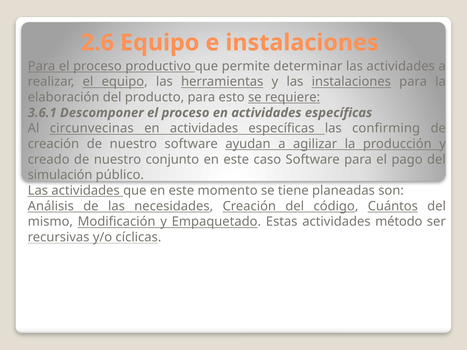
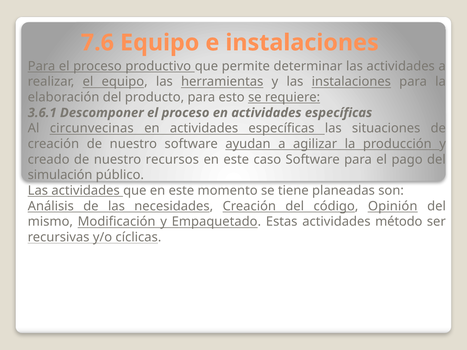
2.6: 2.6 -> 7.6
confirming: confirming -> situaciones
conjunto: conjunto -> recursos
Cuántos: Cuántos -> Opinión
